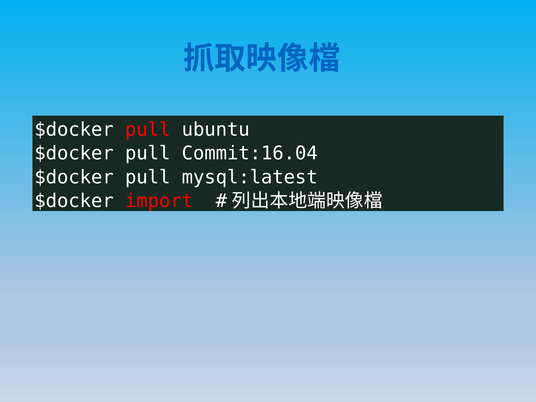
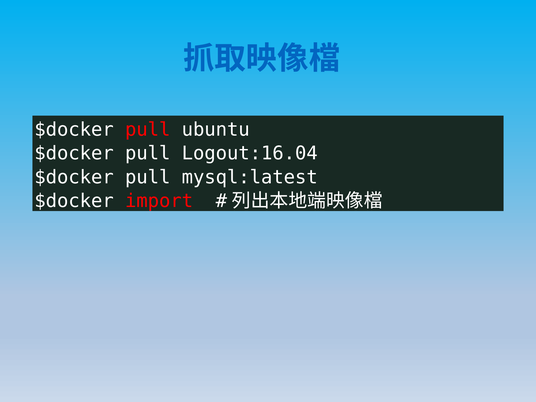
Commit:16.04: Commit:16.04 -> Logout:16.04
